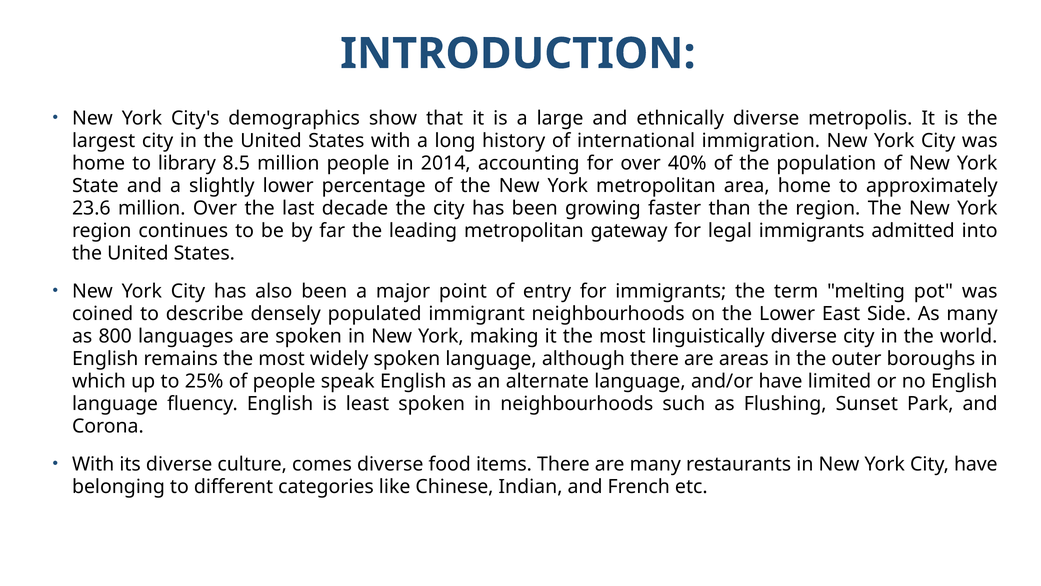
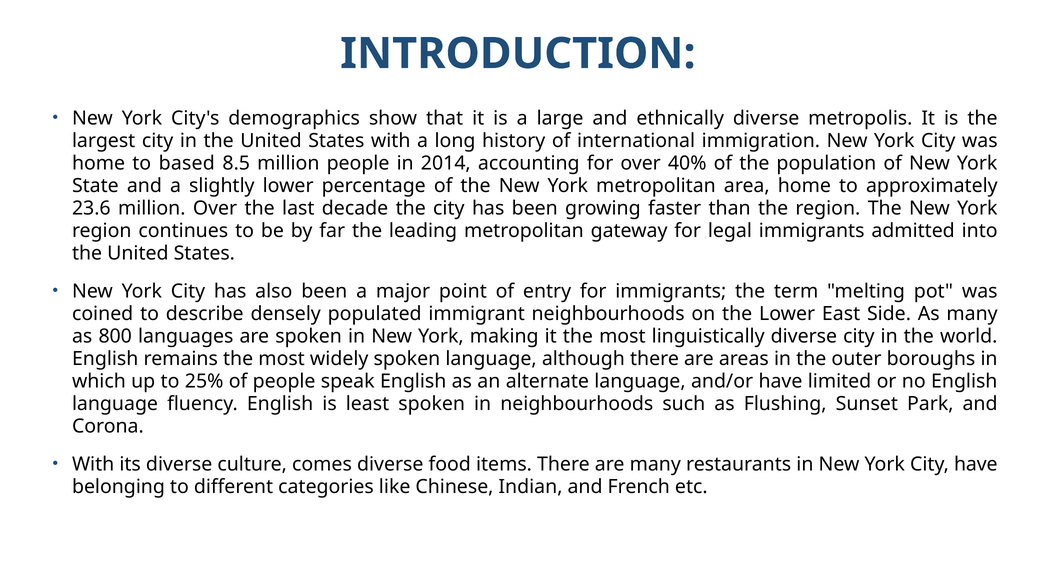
library: library -> based
